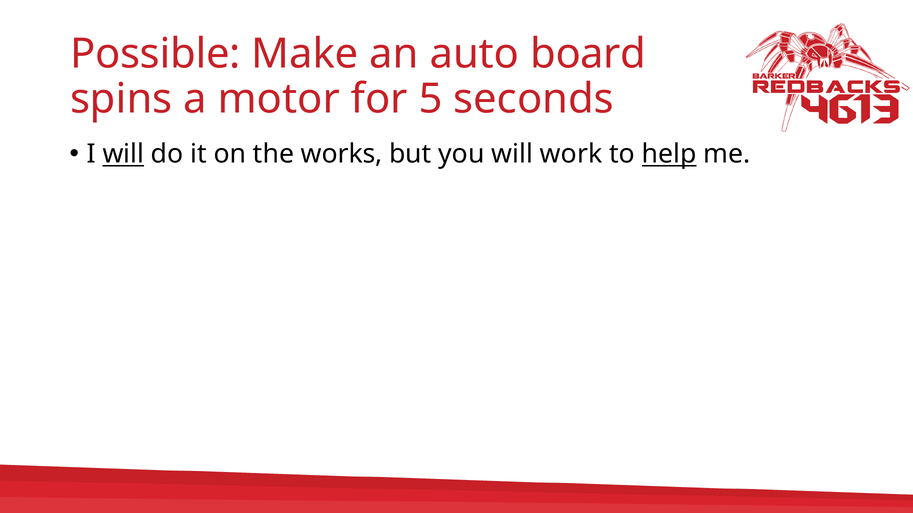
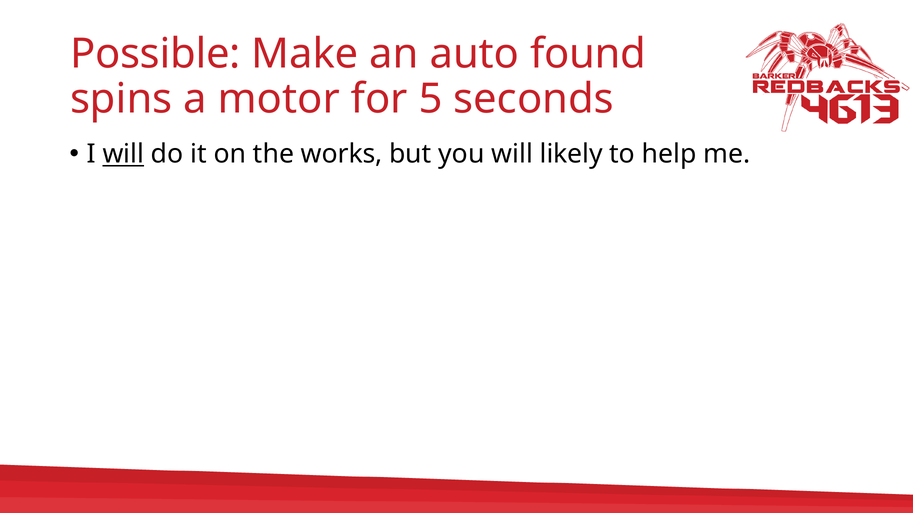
board: board -> found
work: work -> likely
help underline: present -> none
